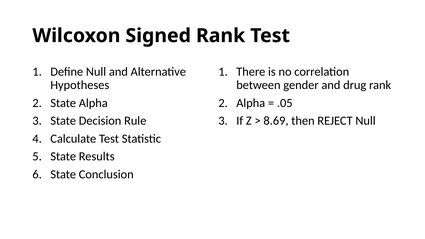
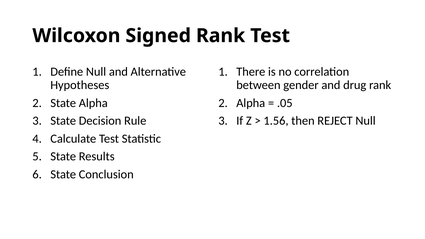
8.69: 8.69 -> 1.56
